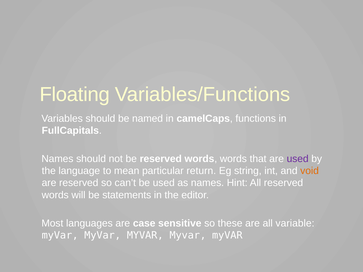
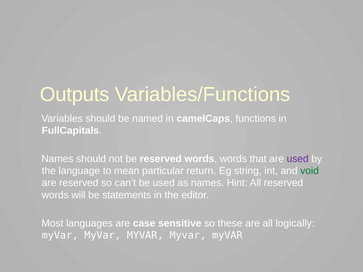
Floating: Floating -> Outputs
void colour: orange -> green
variable: variable -> logically
